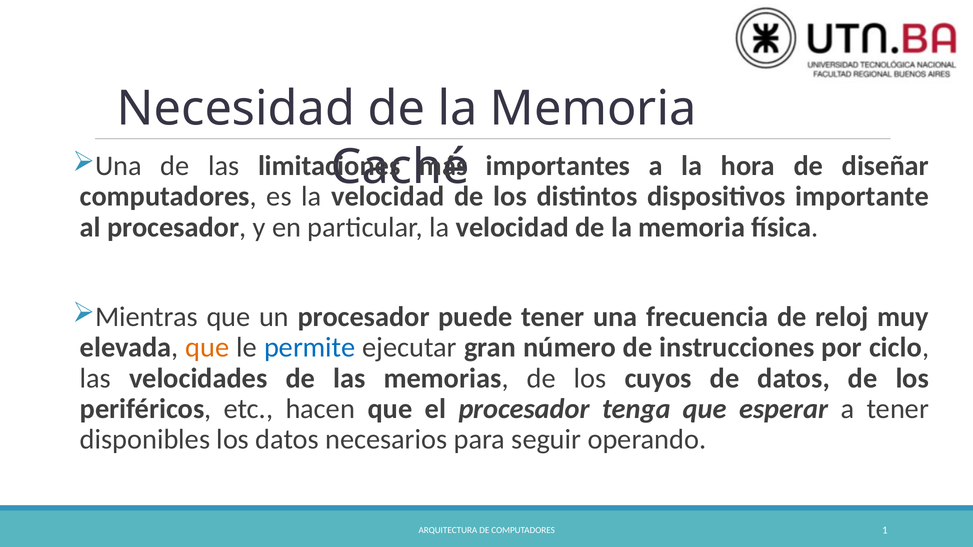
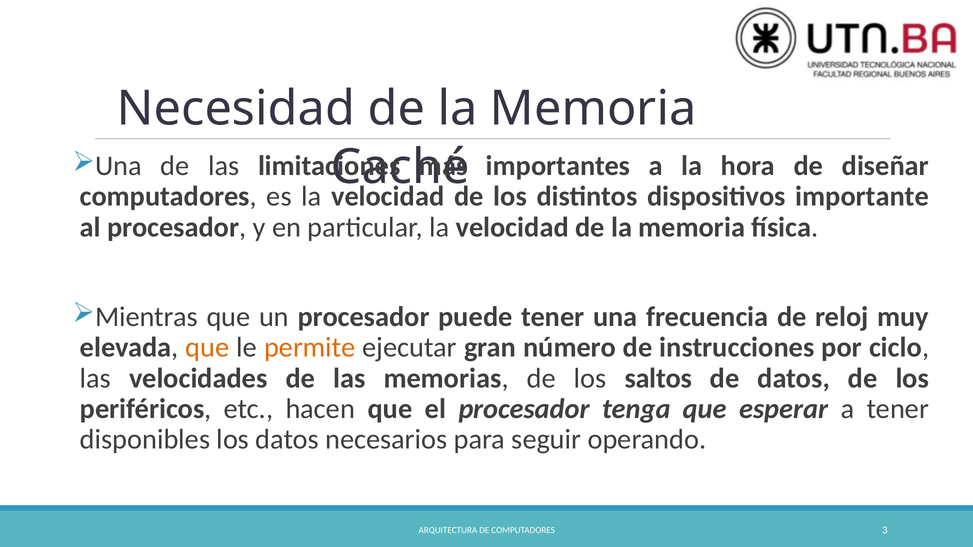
permite colour: blue -> orange
cuyos: cuyos -> saltos
1: 1 -> 3
